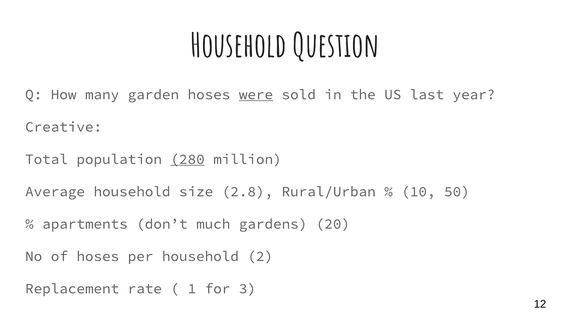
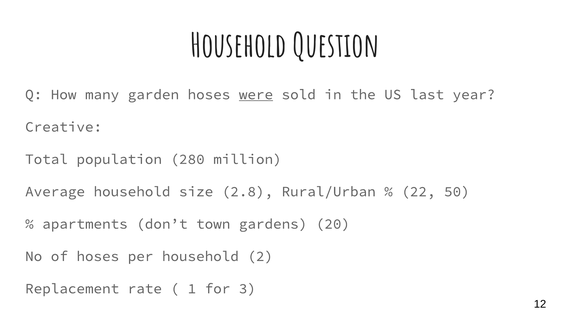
280 underline: present -> none
10: 10 -> 22
much: much -> town
